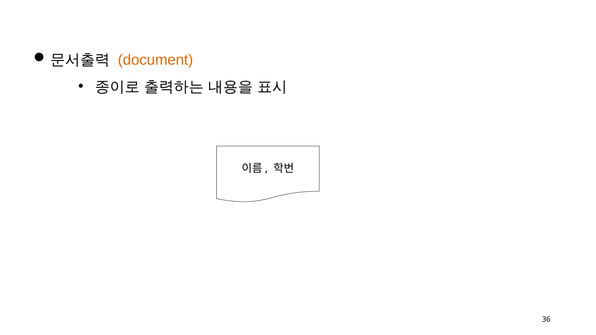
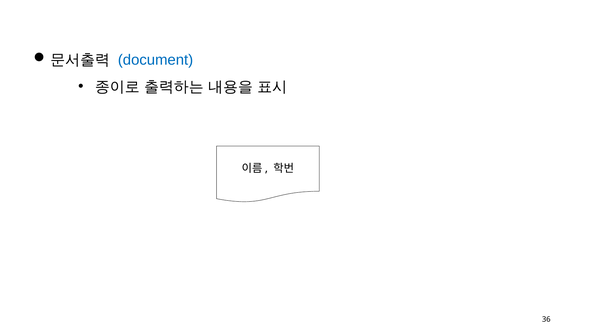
document colour: orange -> blue
